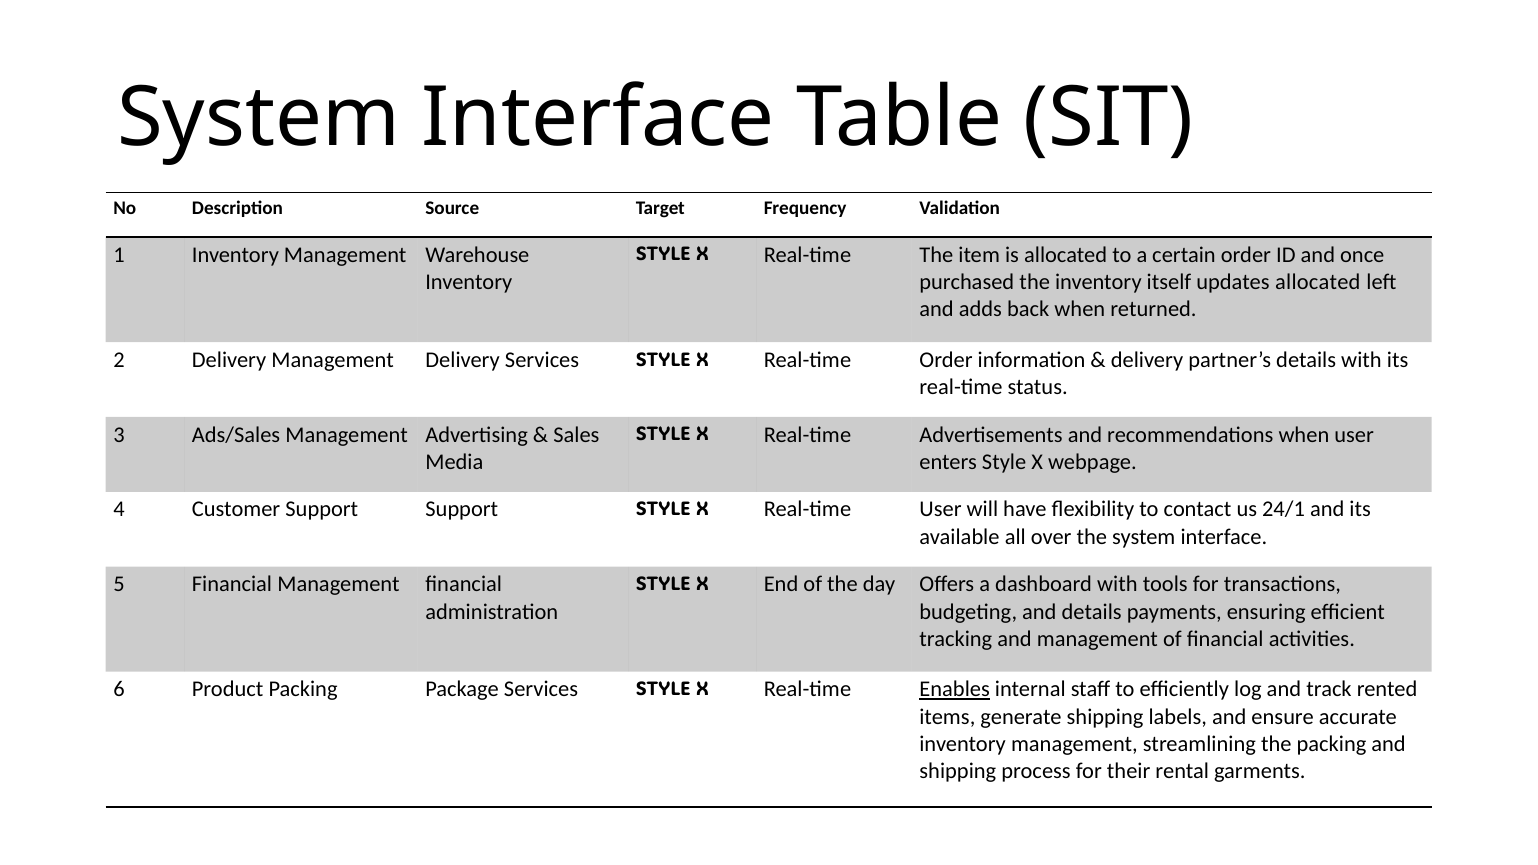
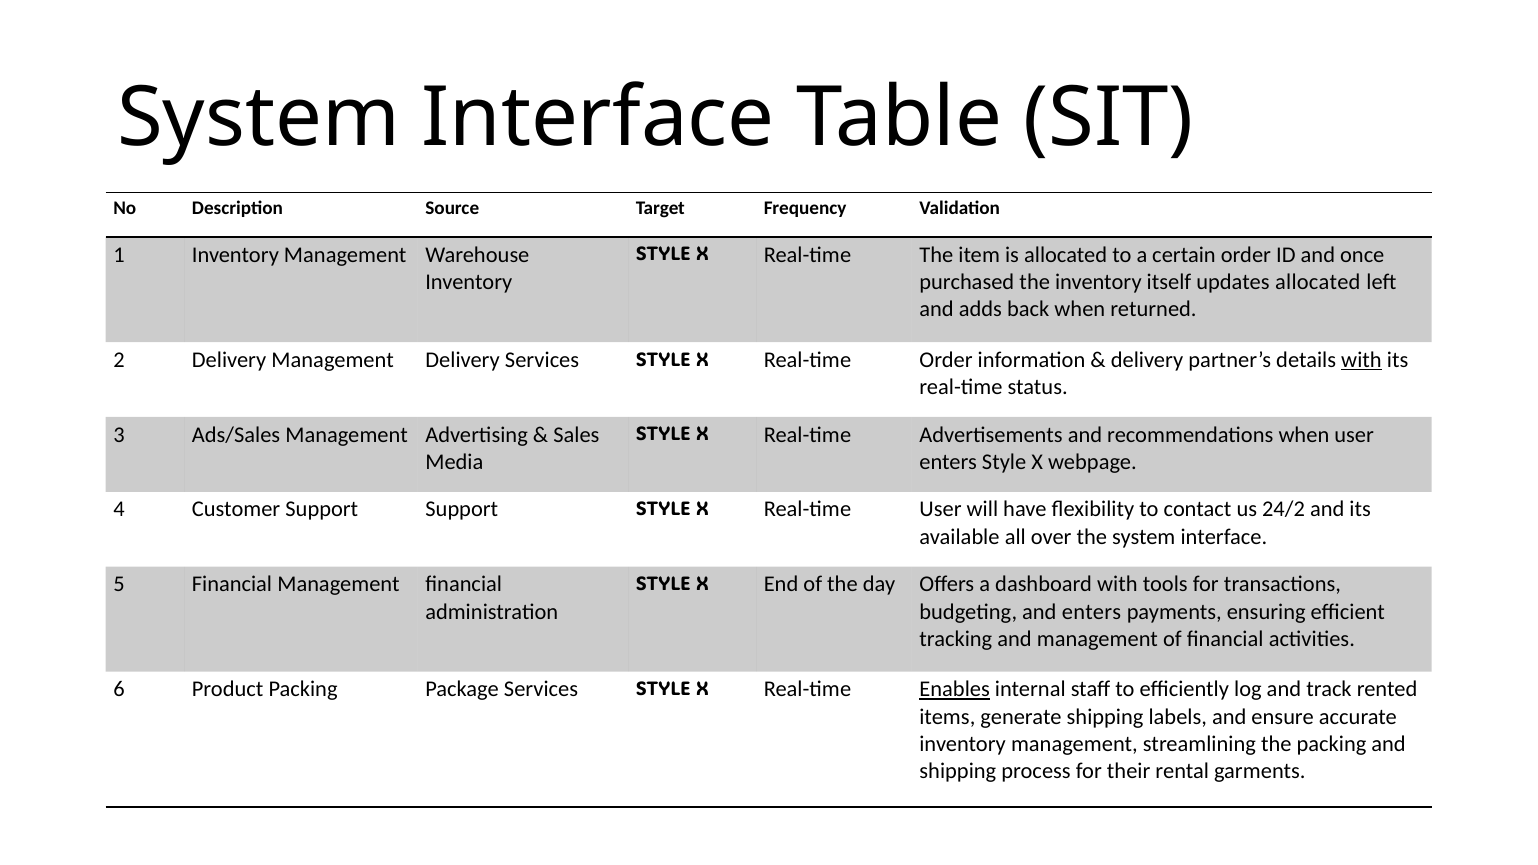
with at (1361, 360) underline: none -> present
24/1: 24/1 -> 24/2
and details: details -> enters
